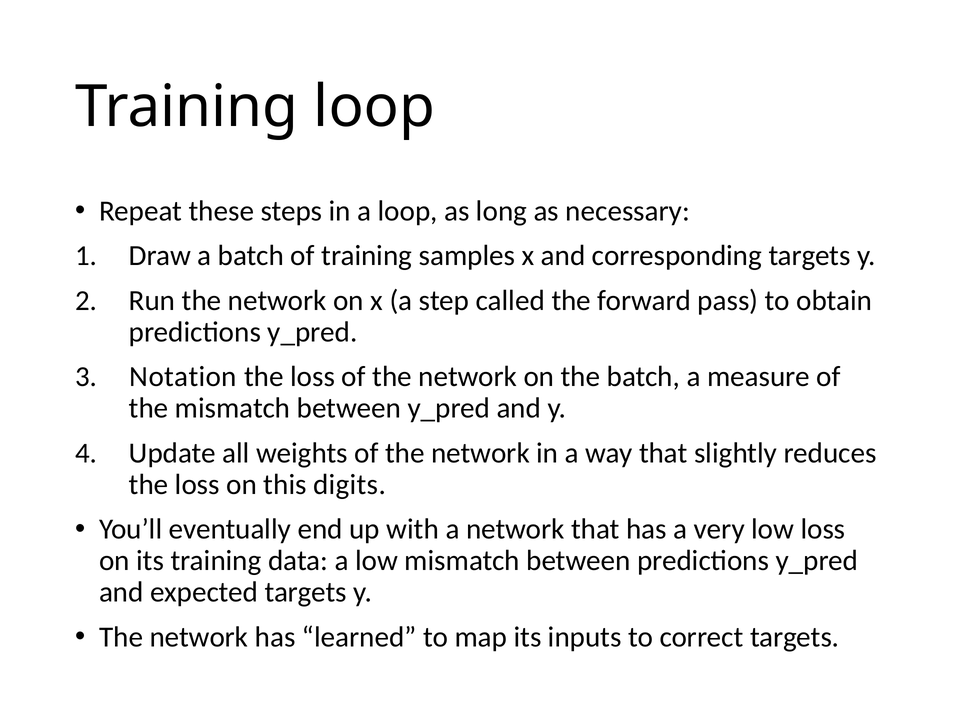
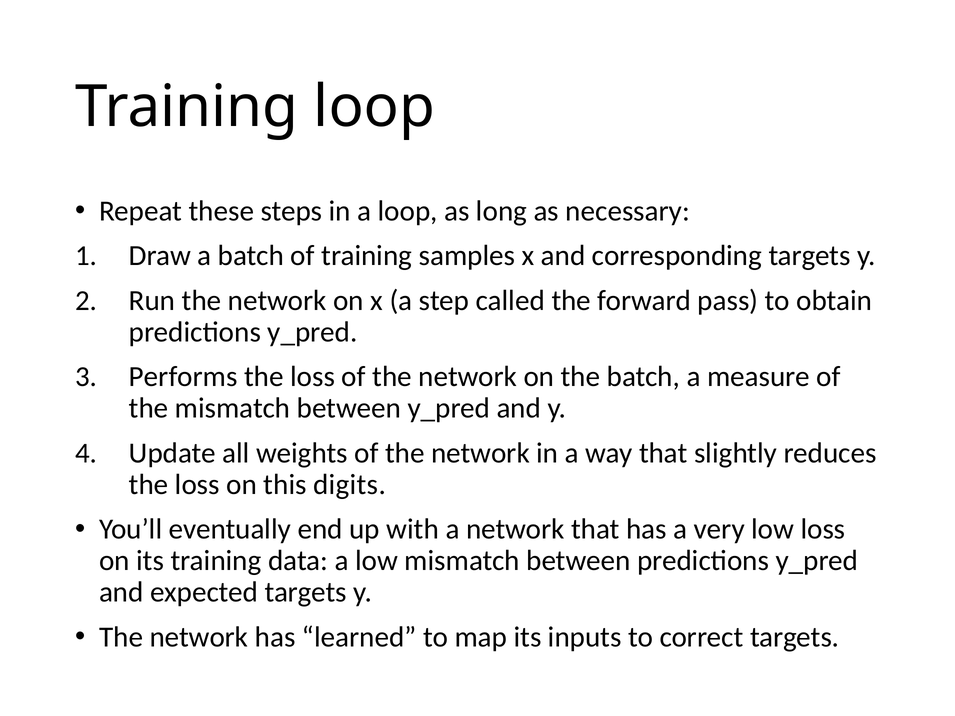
Notation: Notation -> Performs
